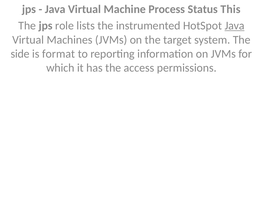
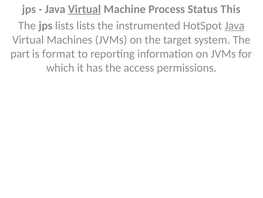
Virtual at (85, 9) underline: none -> present
jps role: role -> lists
side: side -> part
